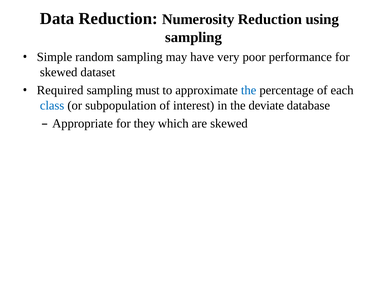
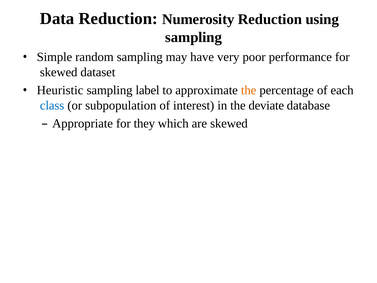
Required: Required -> Heuristic
must: must -> label
the at (249, 90) colour: blue -> orange
